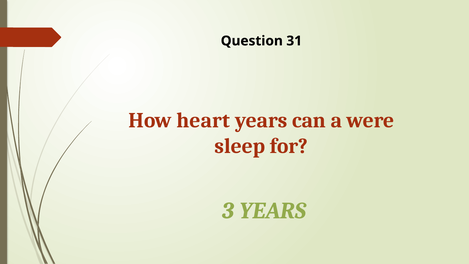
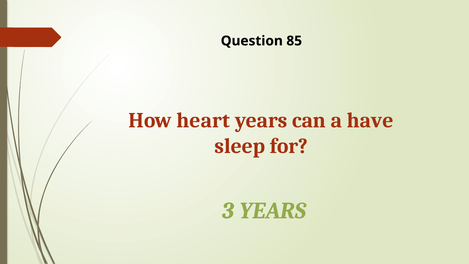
31: 31 -> 85
were: were -> have
